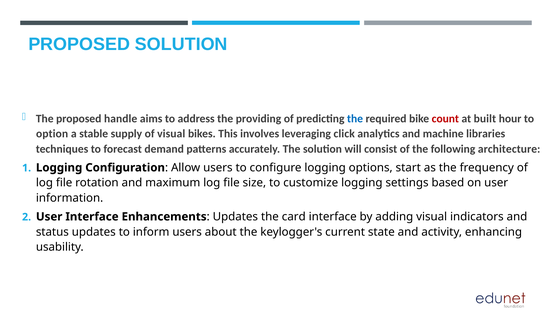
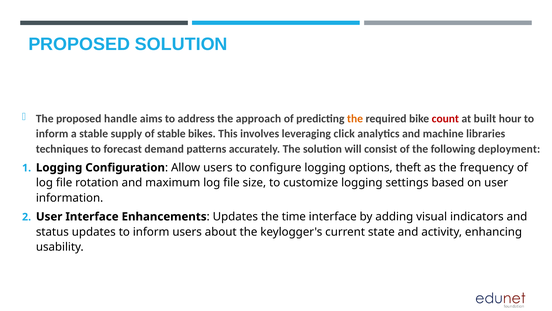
providing: providing -> approach
the at (355, 118) colour: blue -> orange
option at (52, 134): option -> inform
of visual: visual -> stable
architecture: architecture -> deployment
start: start -> theft
card: card -> time
